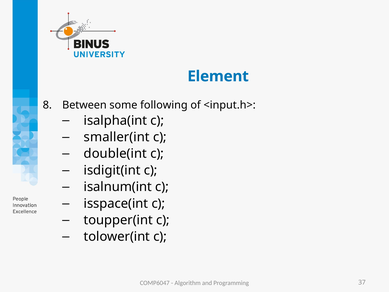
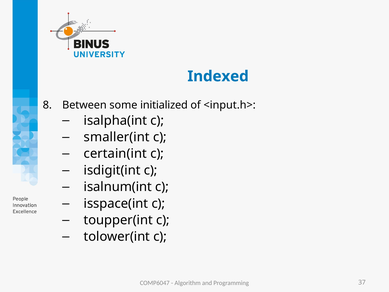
Element: Element -> Indexed
following: following -> initialized
double(int: double(int -> certain(int
